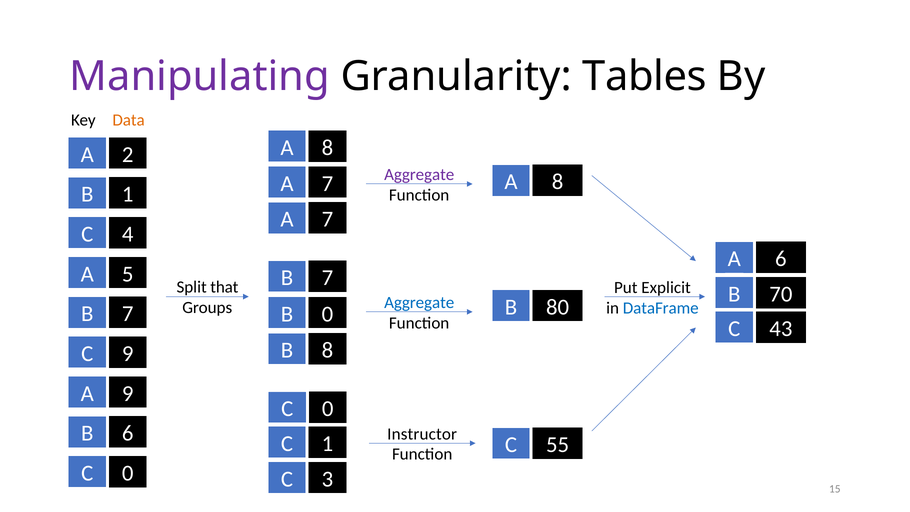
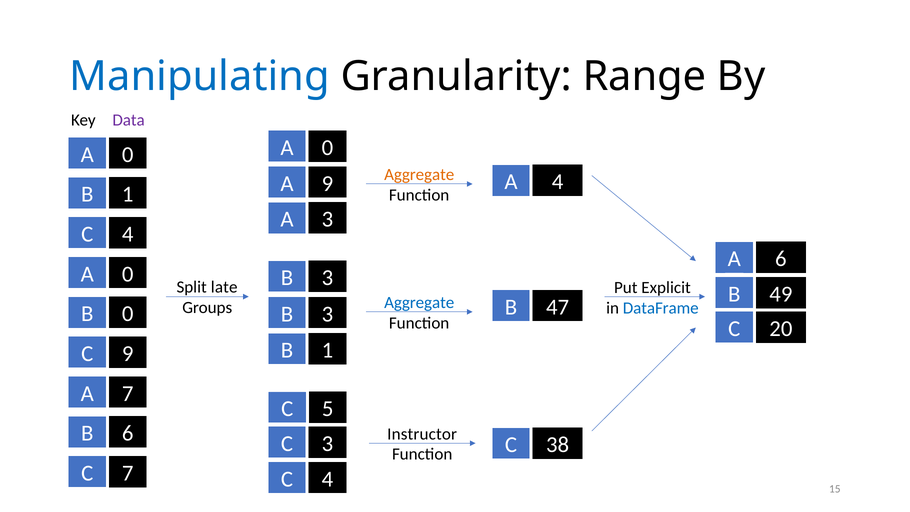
Manipulating colour: purple -> blue
Tables: Tables -> Range
Data colour: orange -> purple
8 at (327, 148): 8 -> 0
2 at (128, 155): 2 -> 0
Aggregate at (419, 175) colour: purple -> orange
8 at (558, 182): 8 -> 4
7 at (327, 184): 7 -> 9
7 at (327, 219): 7 -> 3
5 at (128, 274): 5 -> 0
7 at (327, 278): 7 -> 3
that: that -> late
70: 70 -> 49
80: 80 -> 47
7 at (128, 314): 7 -> 0
0 at (327, 314): 0 -> 3
43: 43 -> 20
8 at (327, 350): 8 -> 1
A 9: 9 -> 7
0 at (328, 409): 0 -> 5
C 1: 1 -> 3
55: 55 -> 38
0 at (128, 473): 0 -> 7
3 at (327, 479): 3 -> 4
